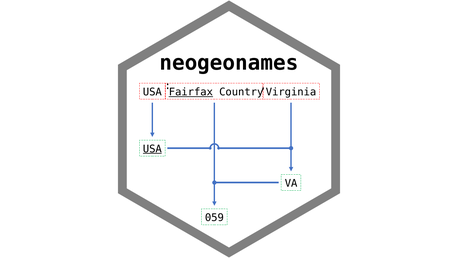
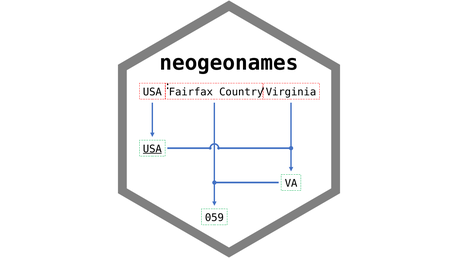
Fairfax underline: present -> none
